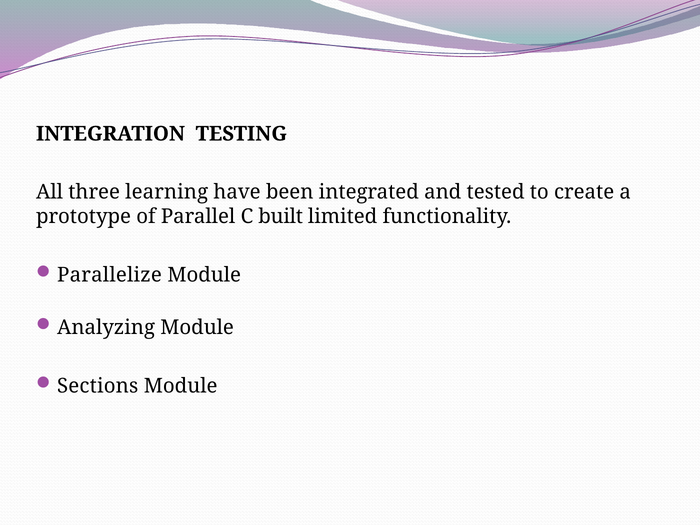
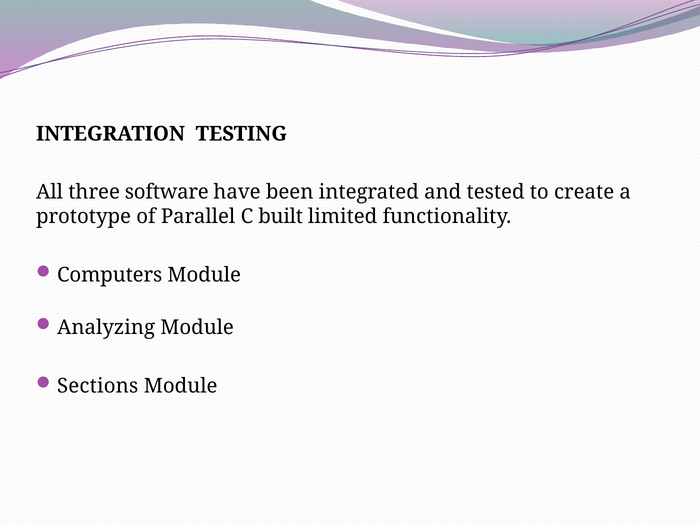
learning: learning -> software
Parallelize: Parallelize -> Computers
